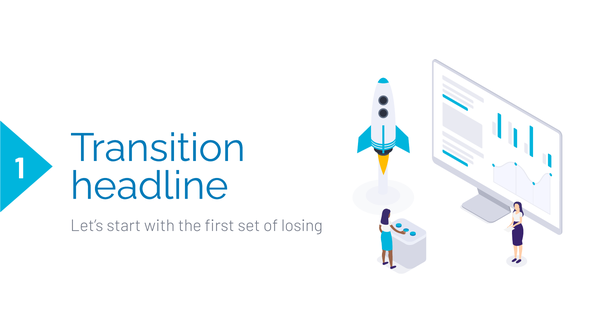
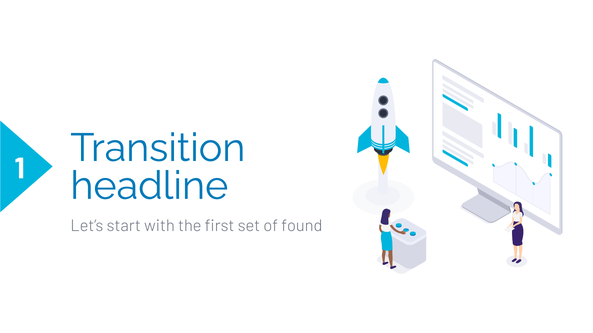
losing: losing -> found
